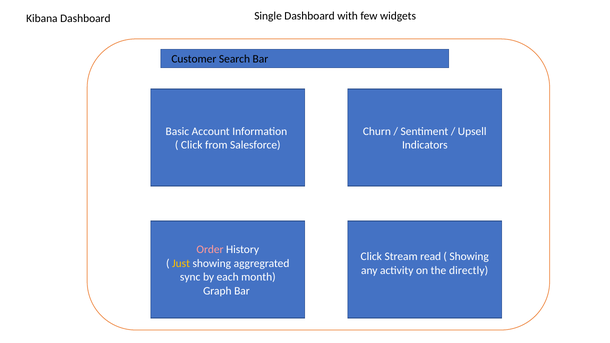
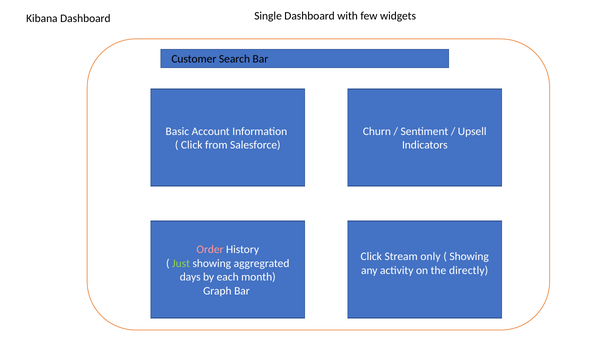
read: read -> only
Just colour: yellow -> light green
sync: sync -> days
